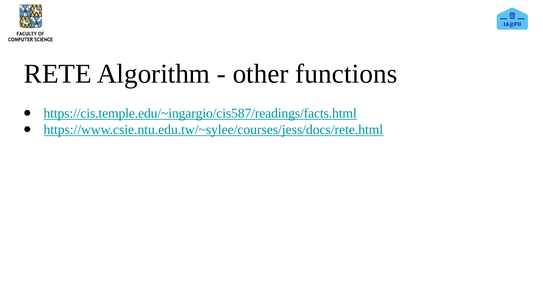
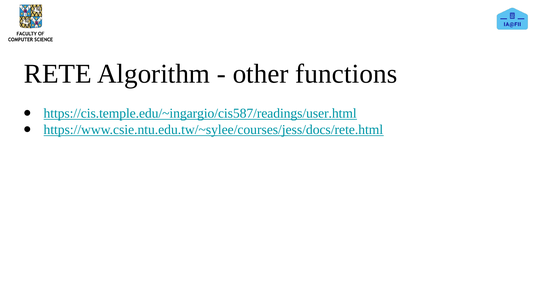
https://cis.temple.edu/~ingargio/cis587/readings/facts.html: https://cis.temple.edu/~ingargio/cis587/readings/facts.html -> https://cis.temple.edu/~ingargio/cis587/readings/user.html
